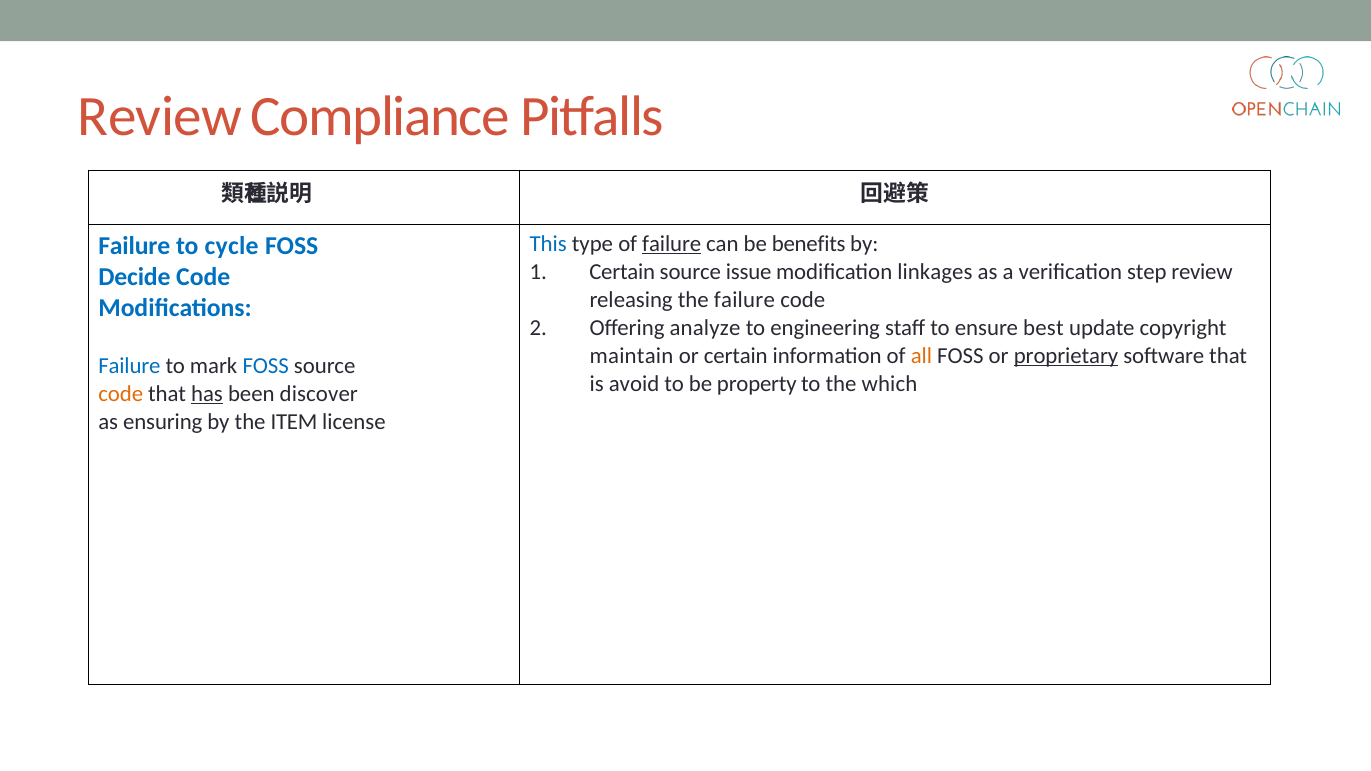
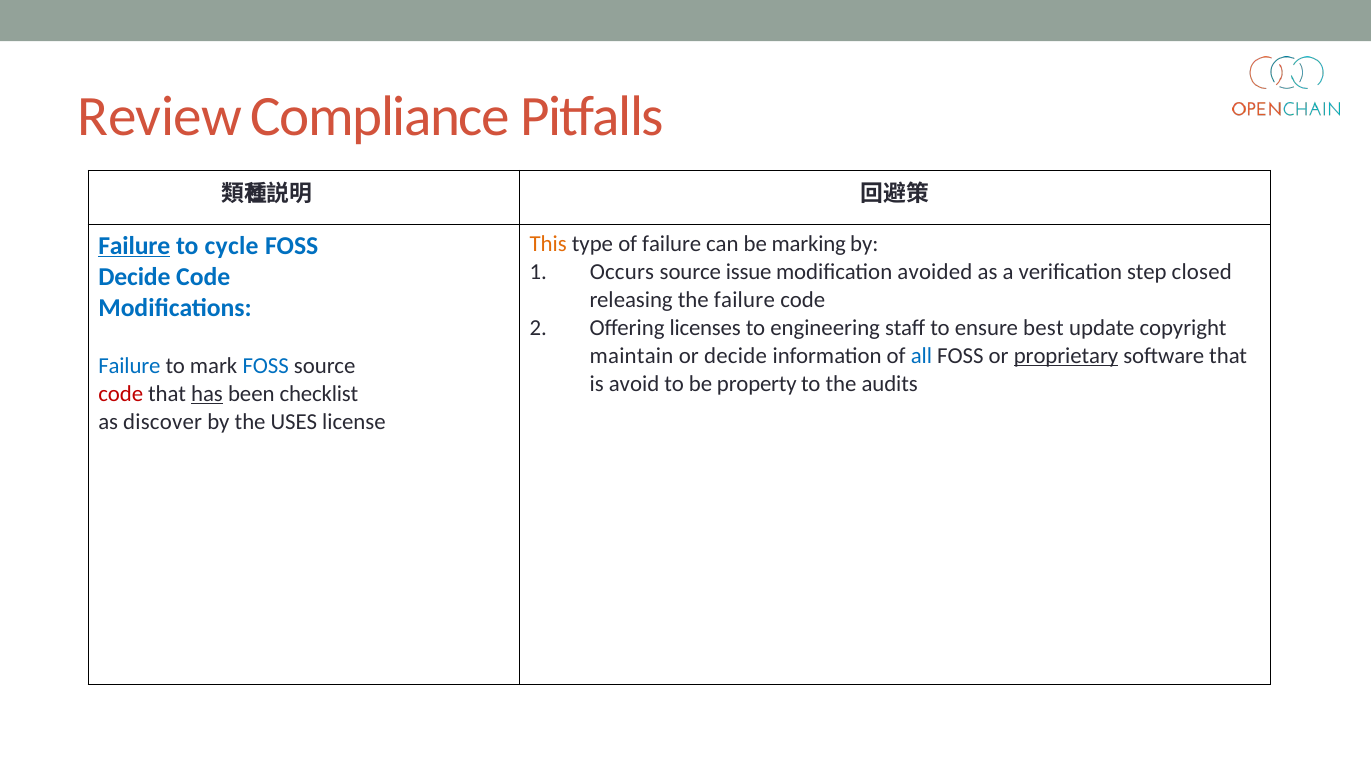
This colour: blue -> orange
failure at (672, 244) underline: present -> none
benefits: benefits -> marking
Failure at (134, 246) underline: none -> present
Certain at (622, 272): Certain -> Occurs
linkages: linkages -> avoided
step review: review -> closed
analyze: analyze -> licenses
or certain: certain -> decide
all colour: orange -> blue
which: which -> audits
code at (121, 394) colour: orange -> red
discover: discover -> checklist
ensuring: ensuring -> discover
ITEM: ITEM -> USES
